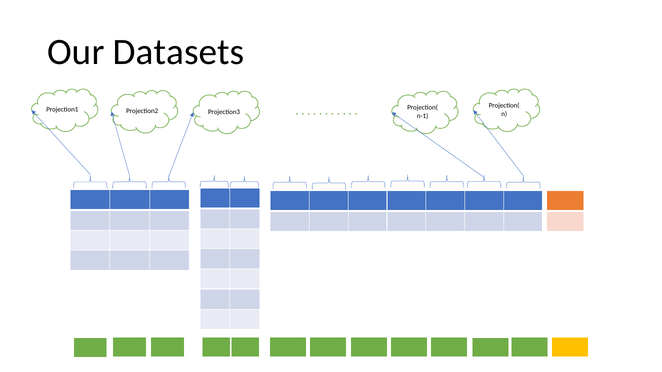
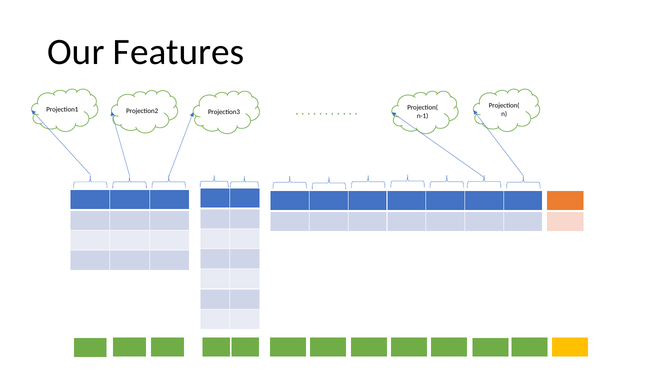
Datasets: Datasets -> Features
